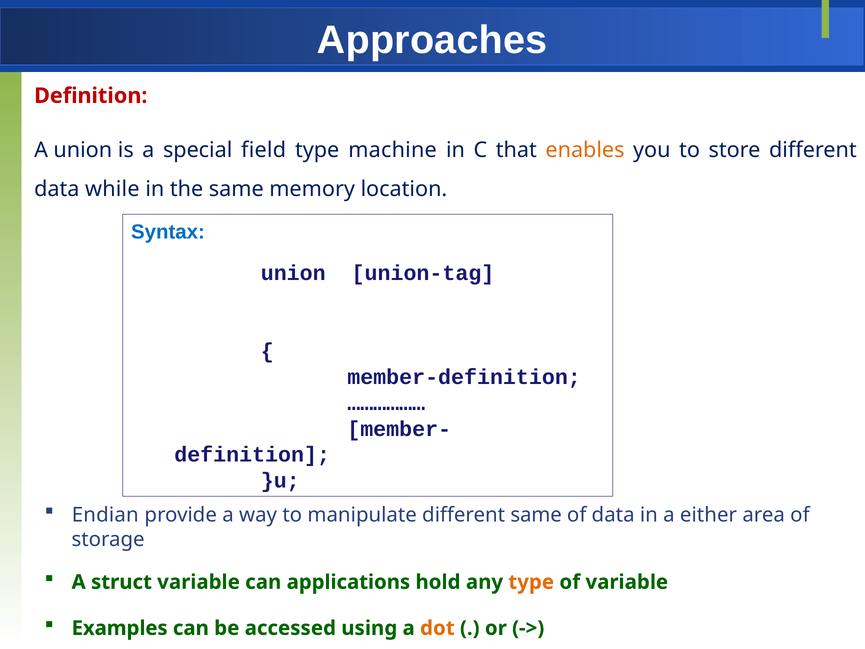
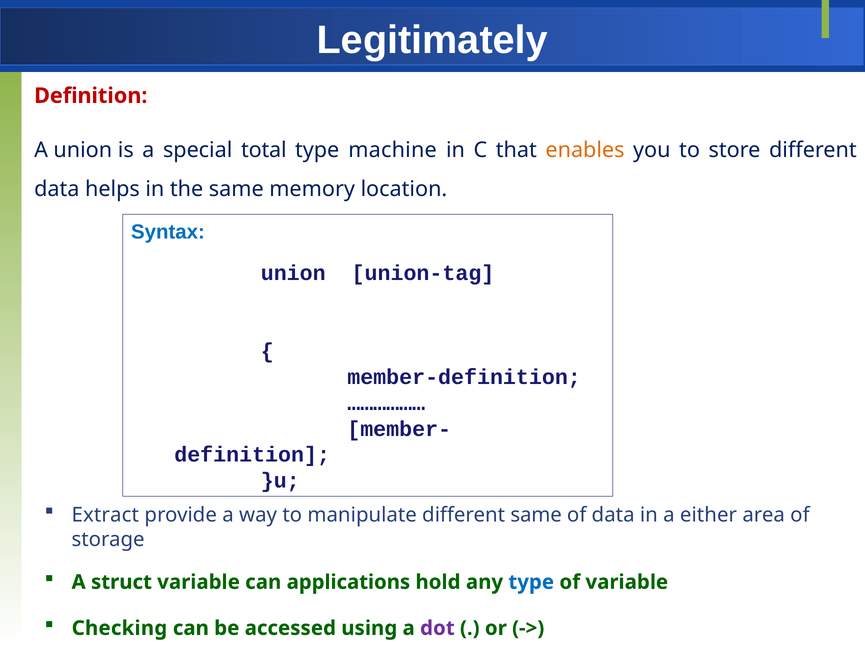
Approaches: Approaches -> Legitimately
field: field -> total
while: while -> helps
Endian: Endian -> Extract
type at (531, 582) colour: orange -> blue
Examples: Examples -> Checking
dot colour: orange -> purple
